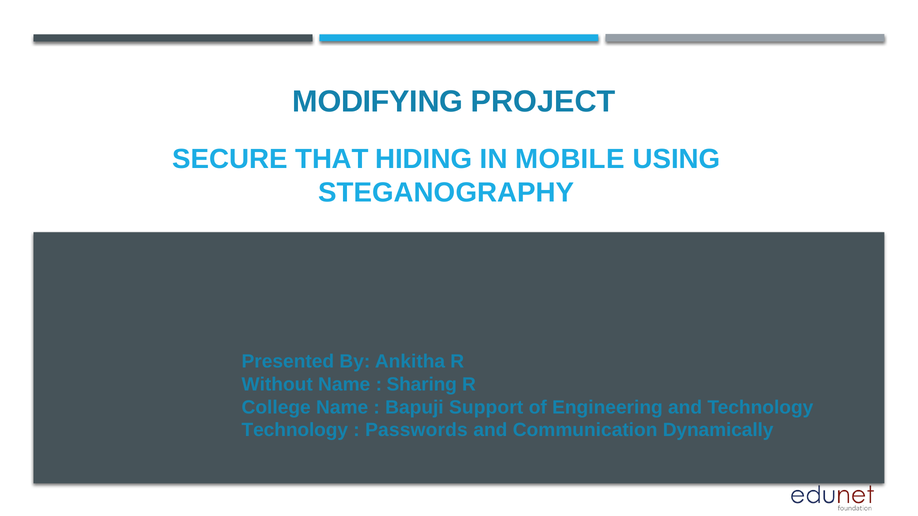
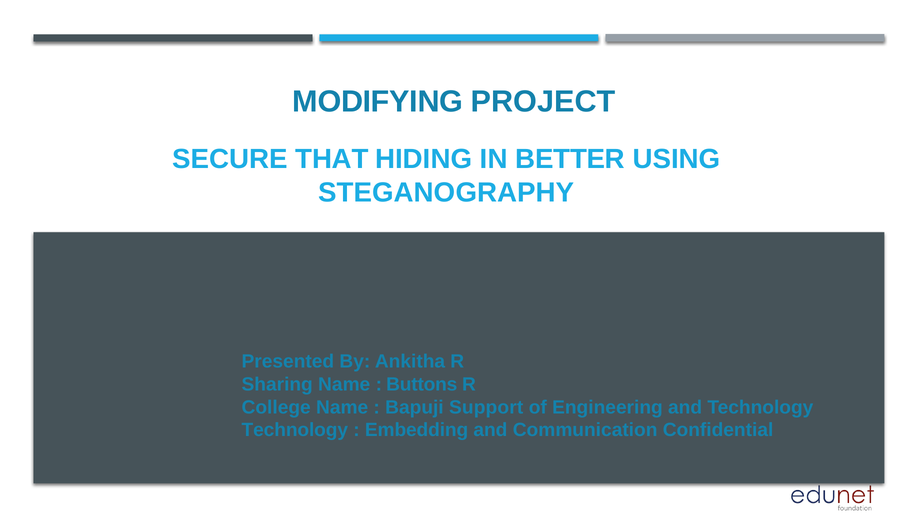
MOBILE: MOBILE -> BETTER
Without: Without -> Sharing
Sharing: Sharing -> Buttons
Passwords: Passwords -> Embedding
Dynamically: Dynamically -> Confidential
